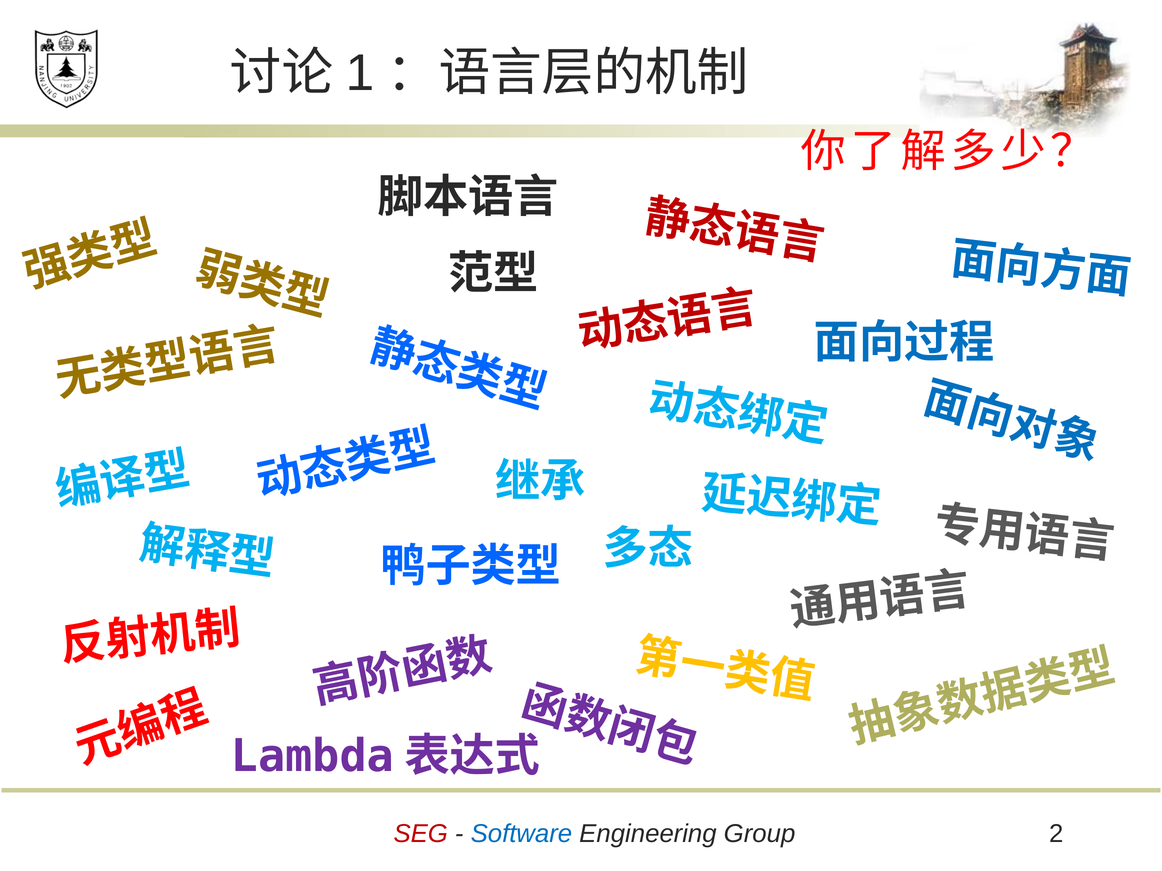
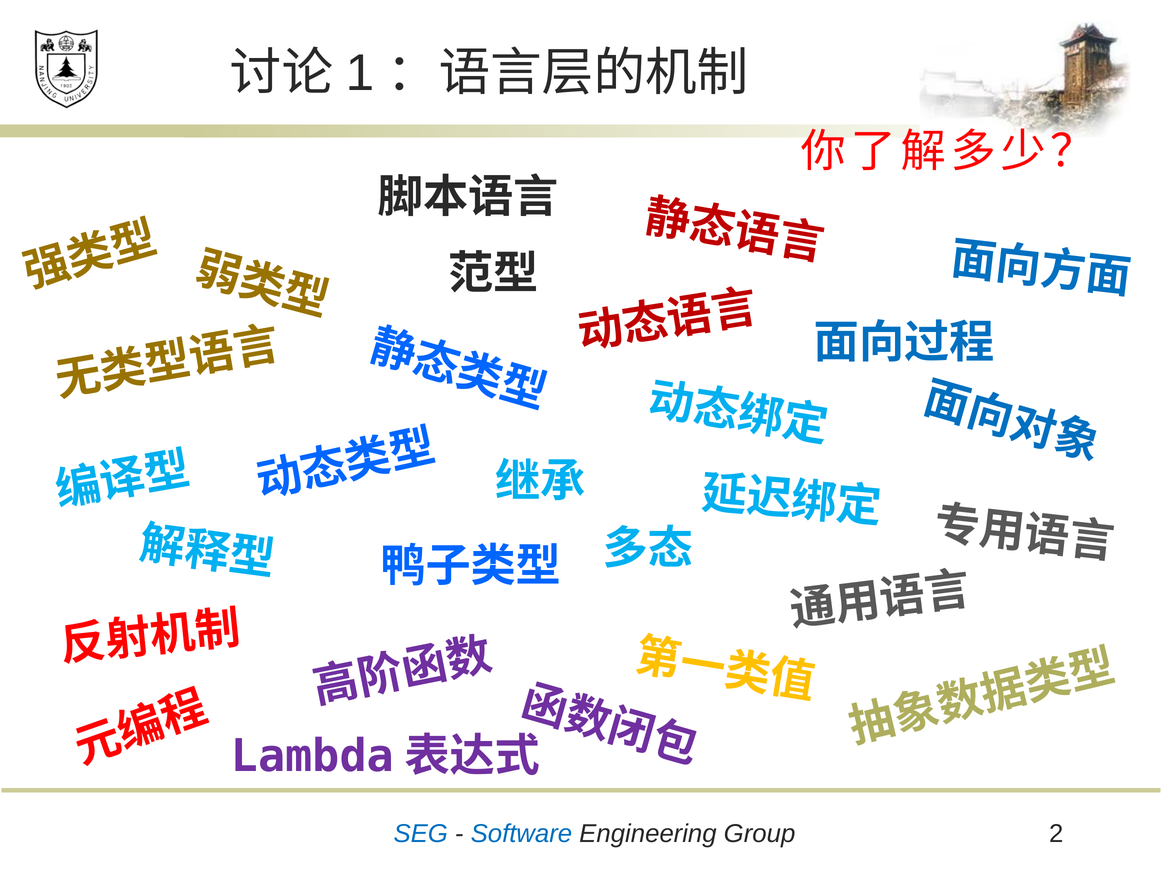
SEG colour: red -> blue
